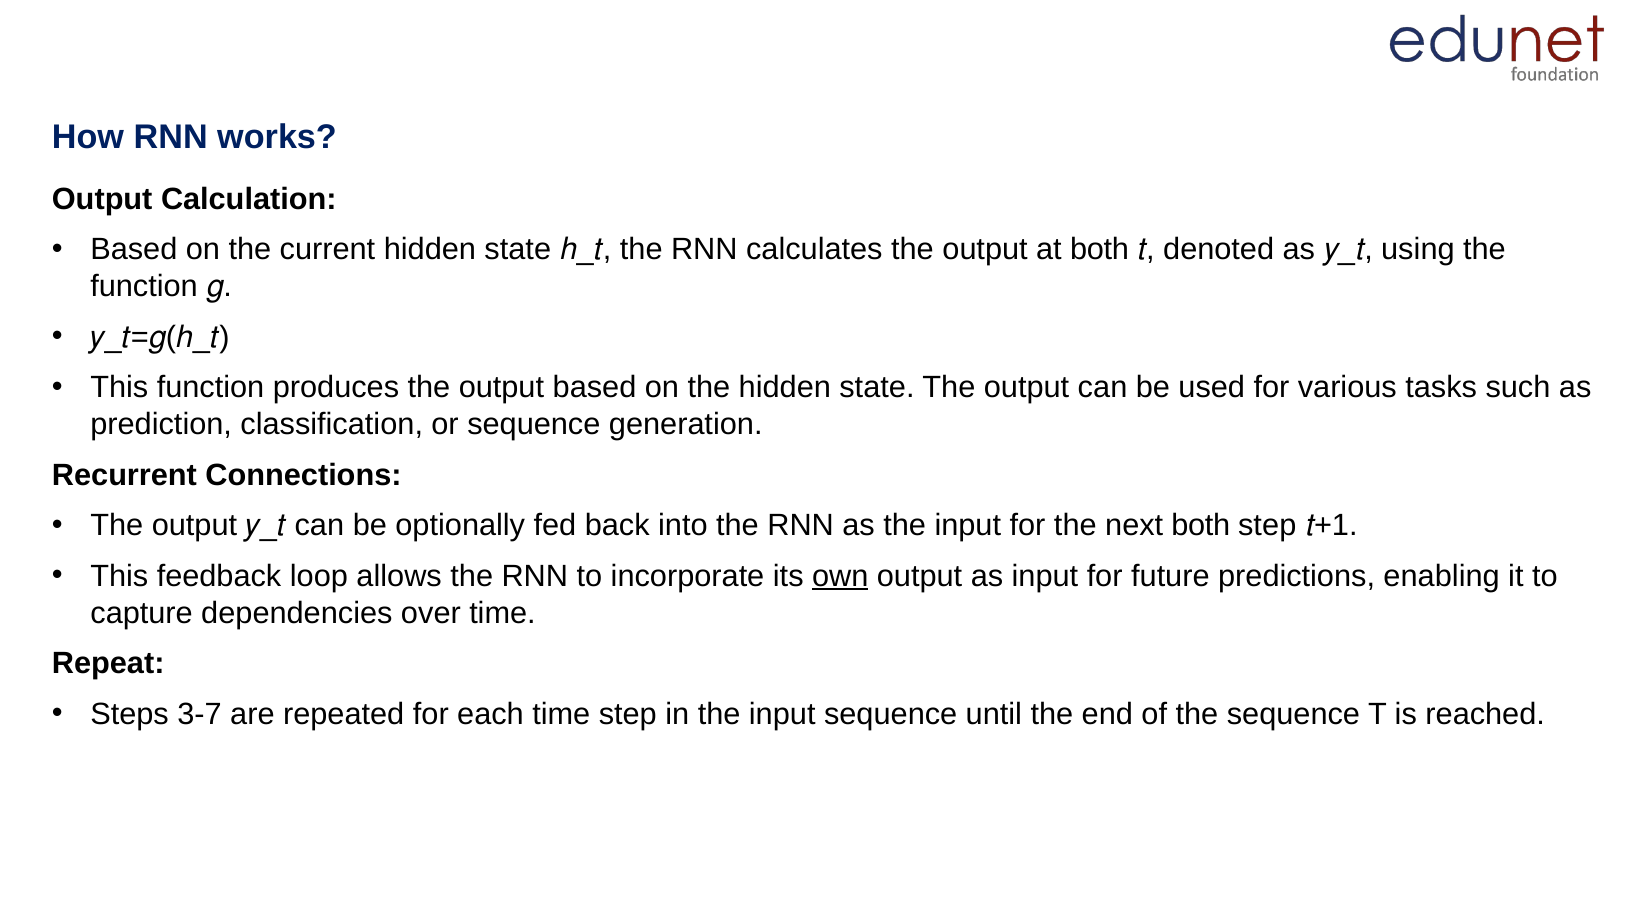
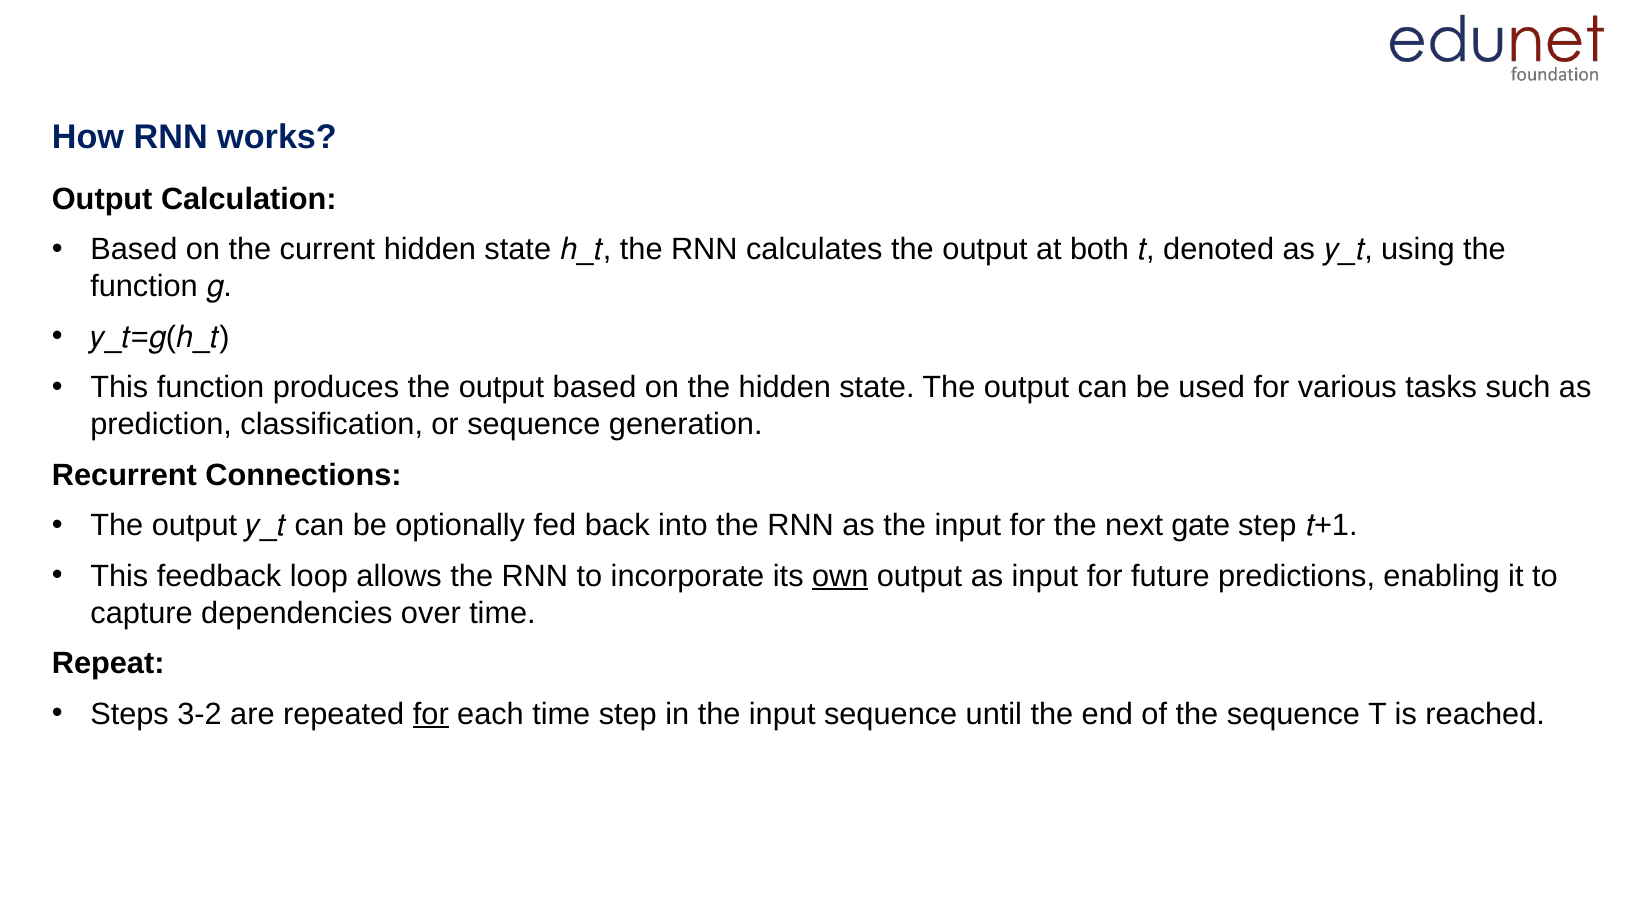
next both: both -> gate
3-7: 3-7 -> 3-2
for at (431, 714) underline: none -> present
